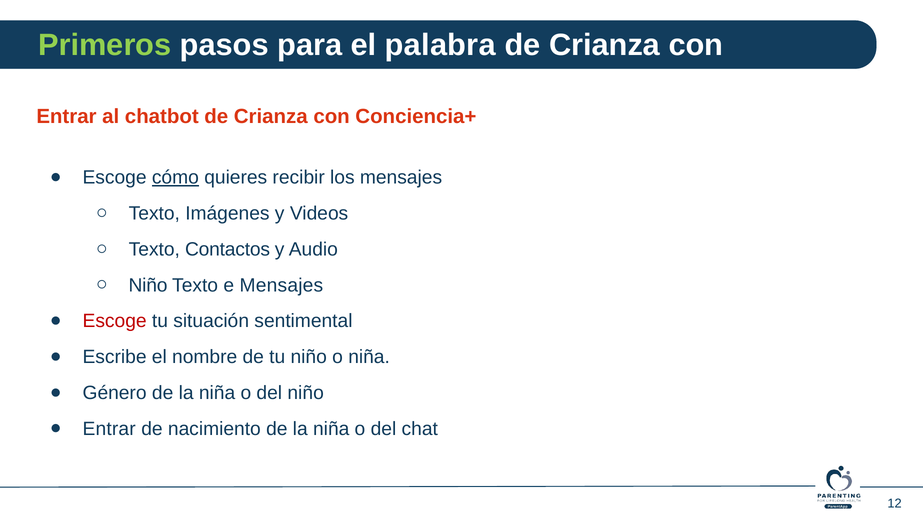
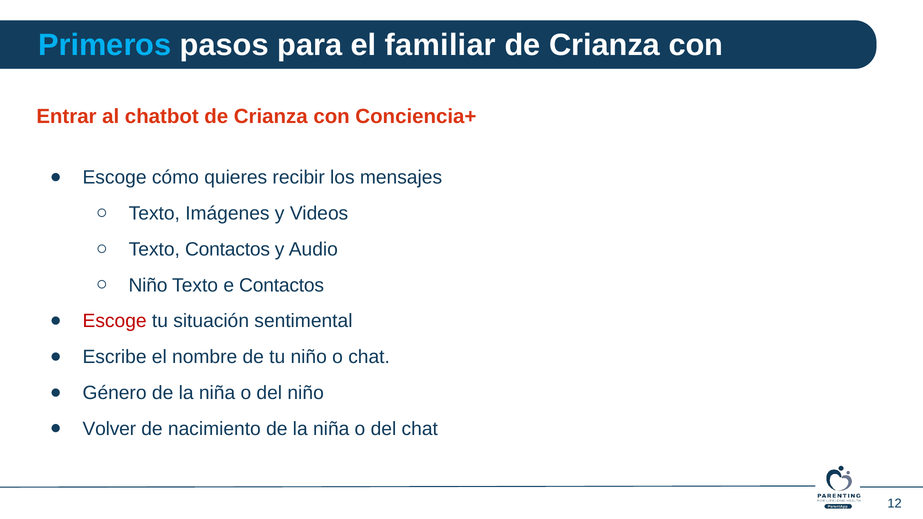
Primeros colour: light green -> light blue
palabra: palabra -> familiar
cómo underline: present -> none
e Mensajes: Mensajes -> Contactos
o niña: niña -> chat
Entrar at (109, 429): Entrar -> Volver
